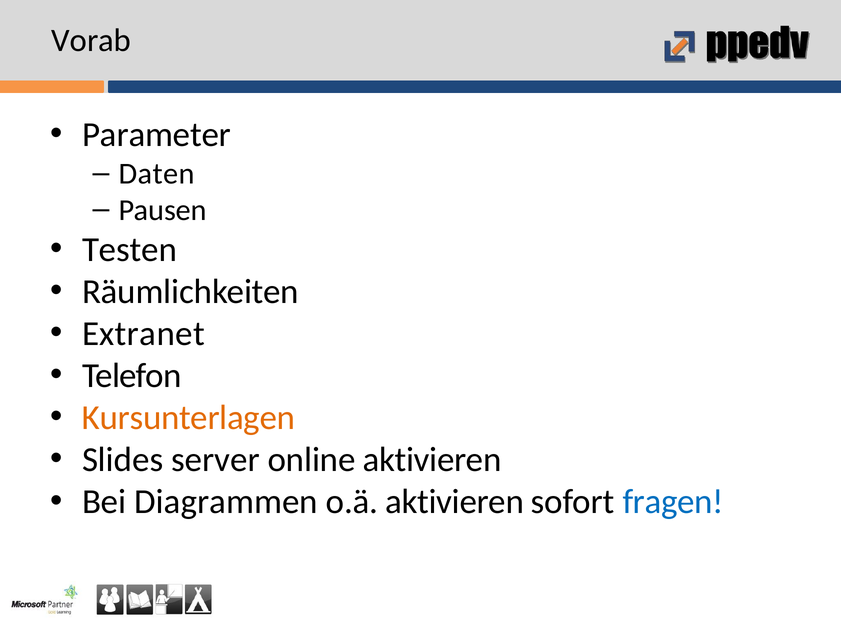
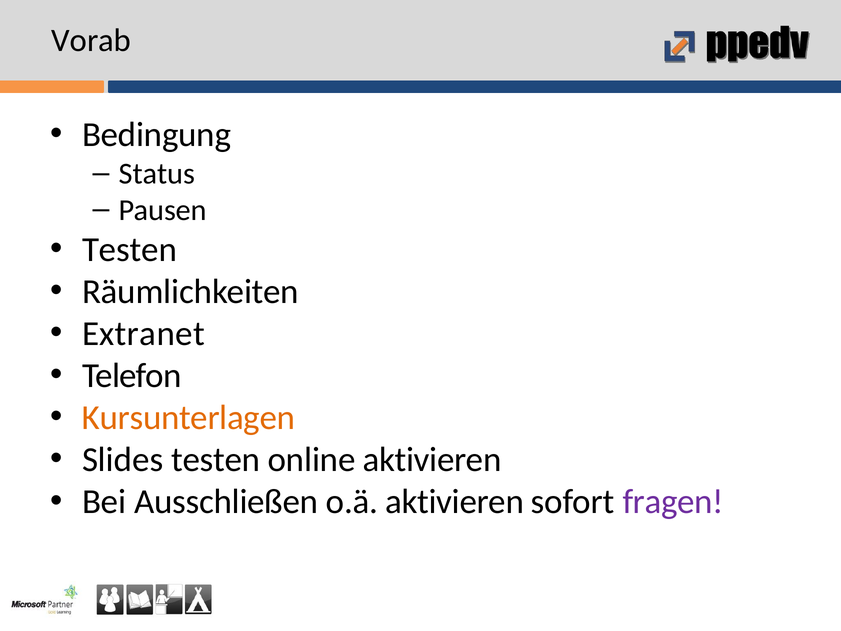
Parameter: Parameter -> Bedingung
Daten: Daten -> Status
Slides server: server -> testen
Diagrammen: Diagrammen -> Ausschließen
fragen colour: blue -> purple
